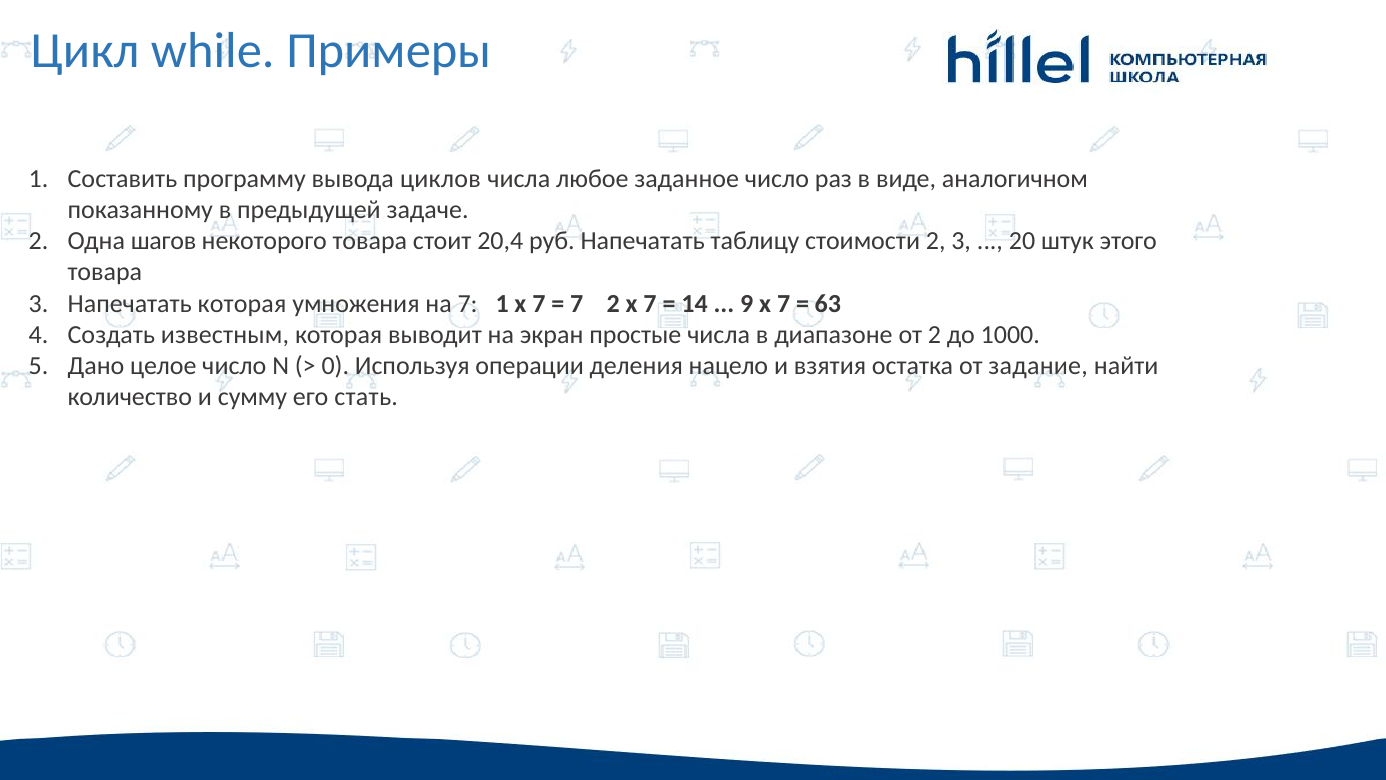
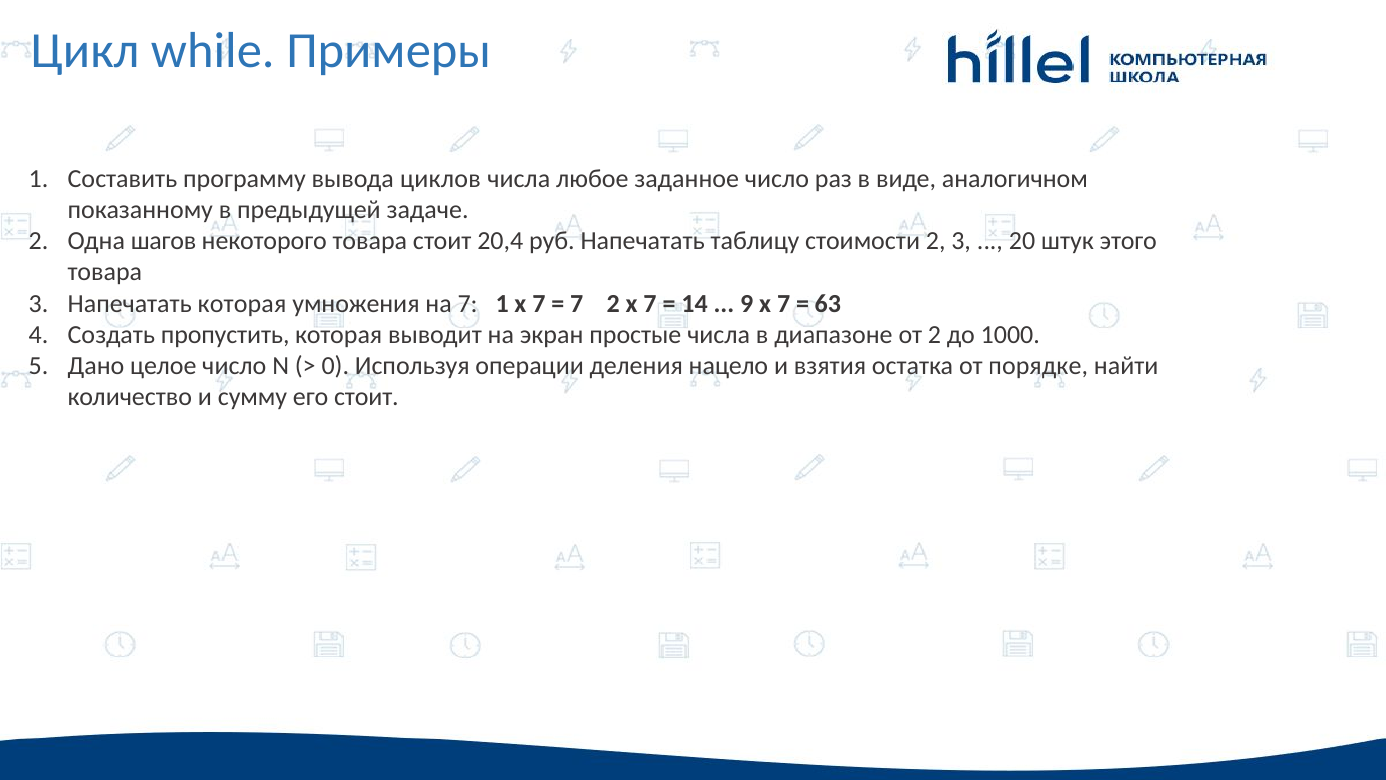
известным: известным -> пропустить
задание: задание -> порядке
его стать: стать -> стоит
